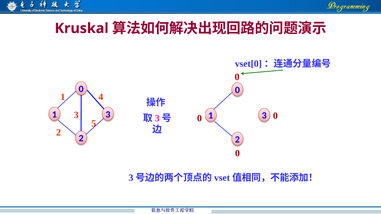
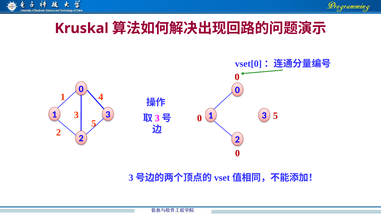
0 at (275, 116): 0 -> 5
